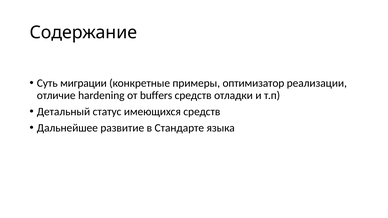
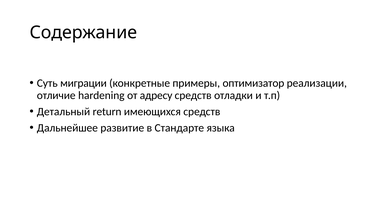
buffers: buffers -> адресу
статус: статус -> return
